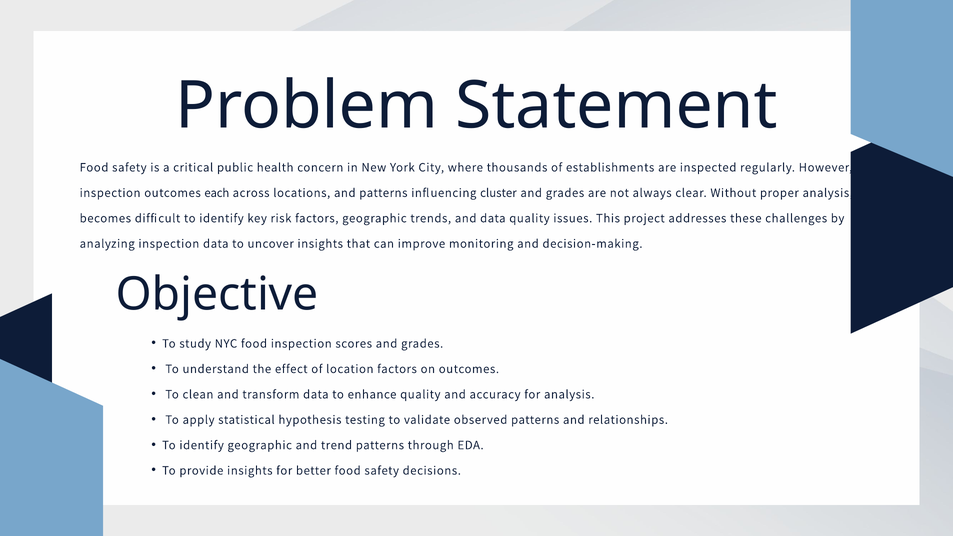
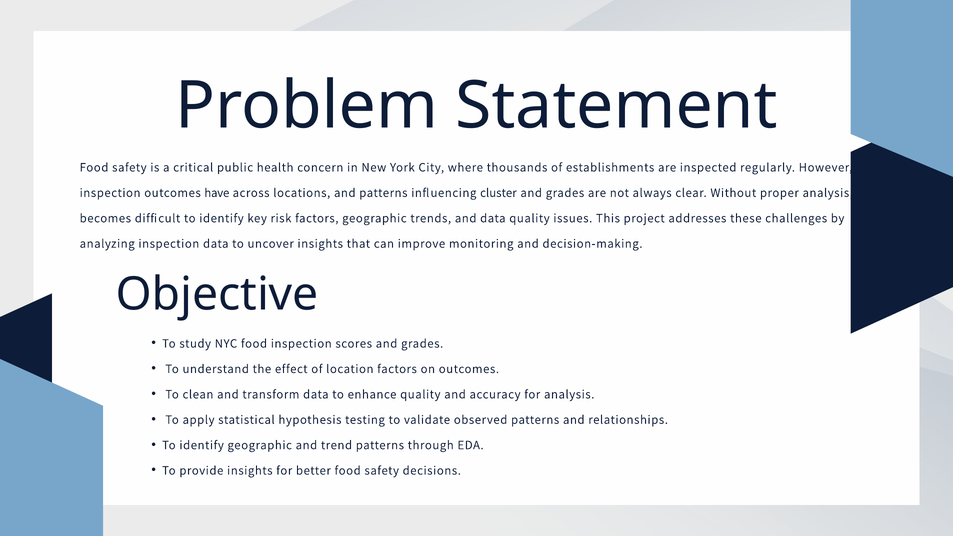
each: each -> have
